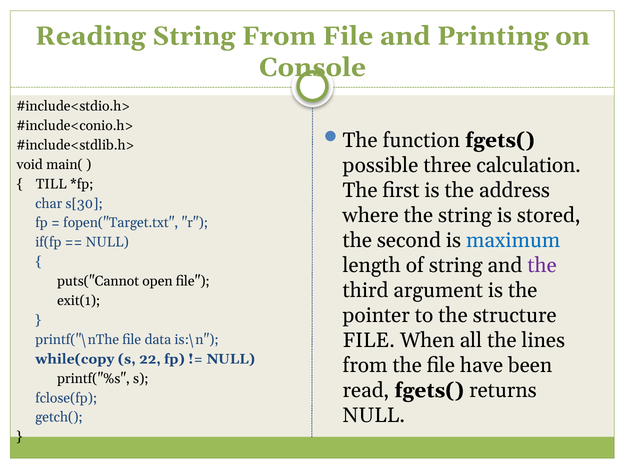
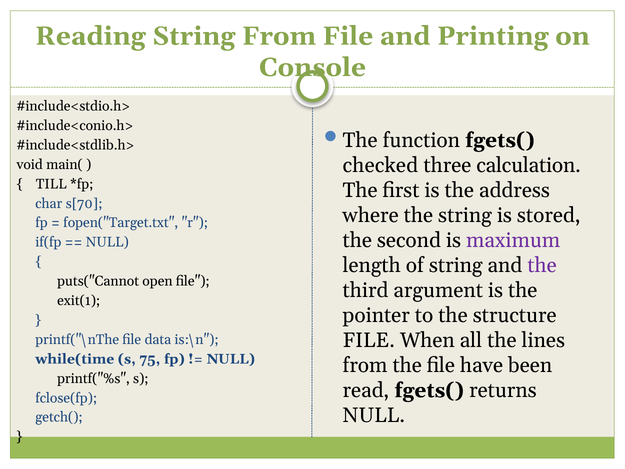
possible: possible -> checked
s[30: s[30 -> s[70
maximum colour: blue -> purple
while(copy: while(copy -> while(time
22: 22 -> 75
